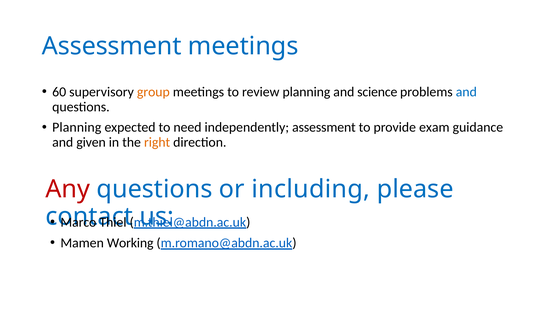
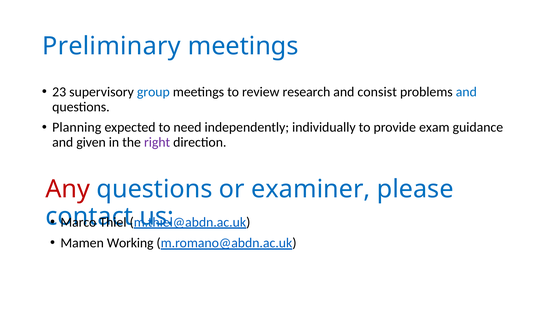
Assessment at (112, 46): Assessment -> Preliminary
60: 60 -> 23
group colour: orange -> blue
review planning: planning -> research
science: science -> consist
independently assessment: assessment -> individually
right colour: orange -> purple
including: including -> examiner
